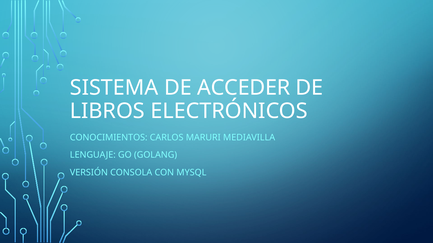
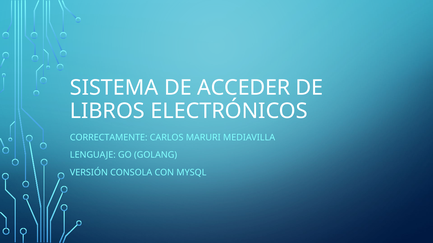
CONOCIMIENTOS: CONOCIMIENTOS -> CORRECTAMENTE
